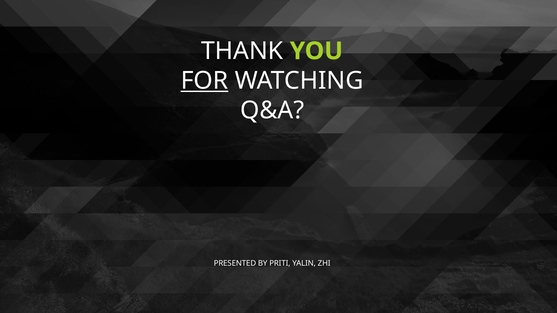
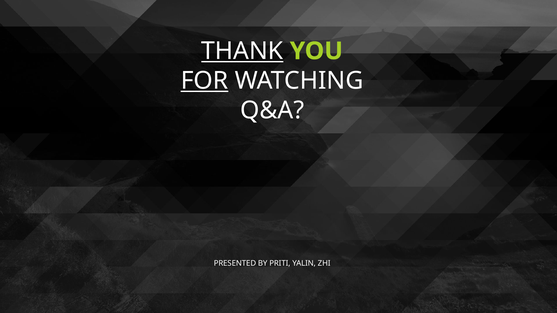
THANK underline: none -> present
